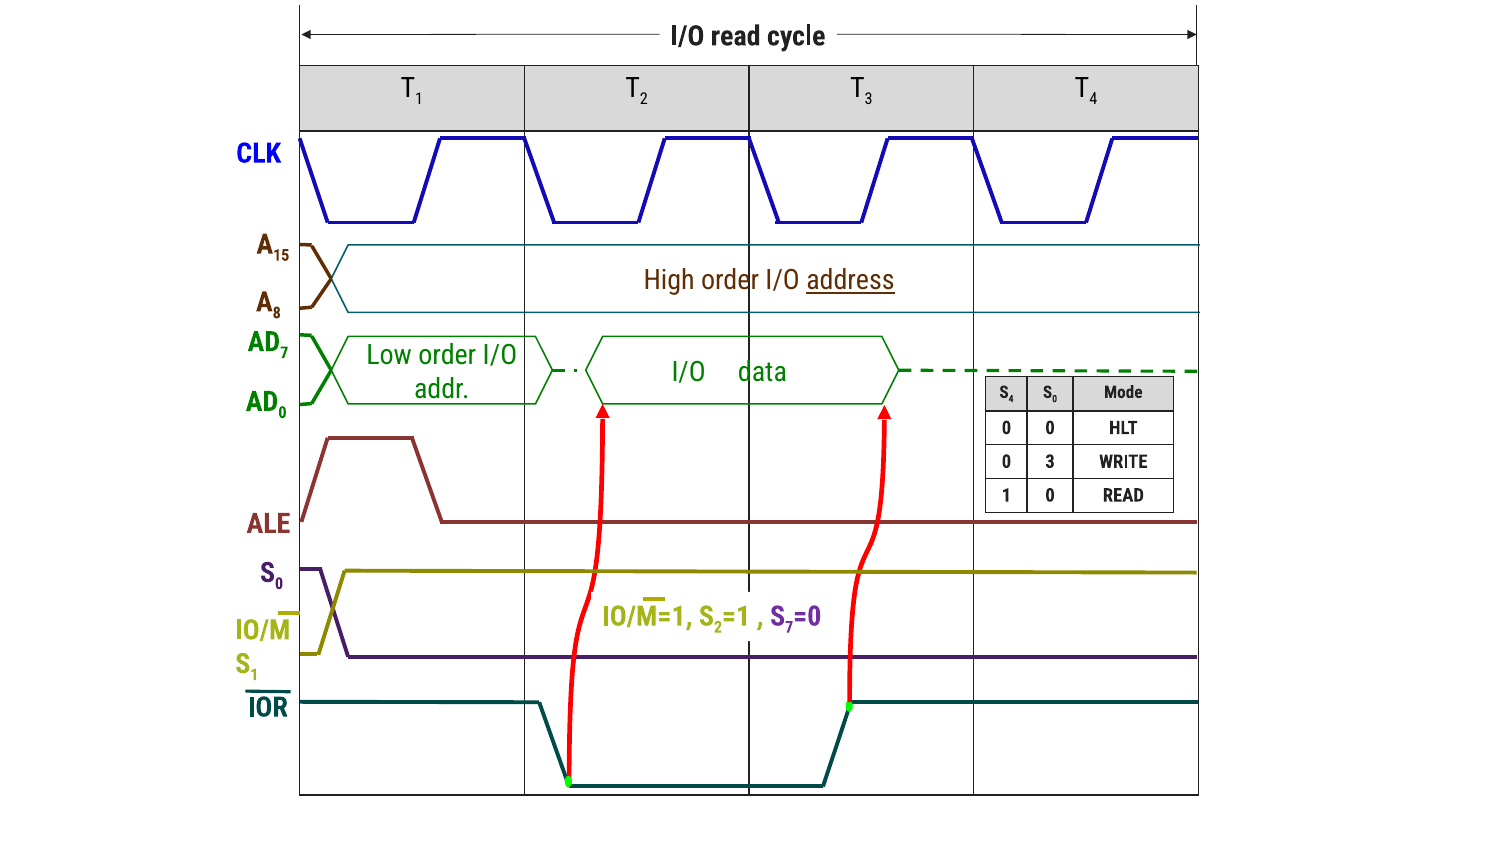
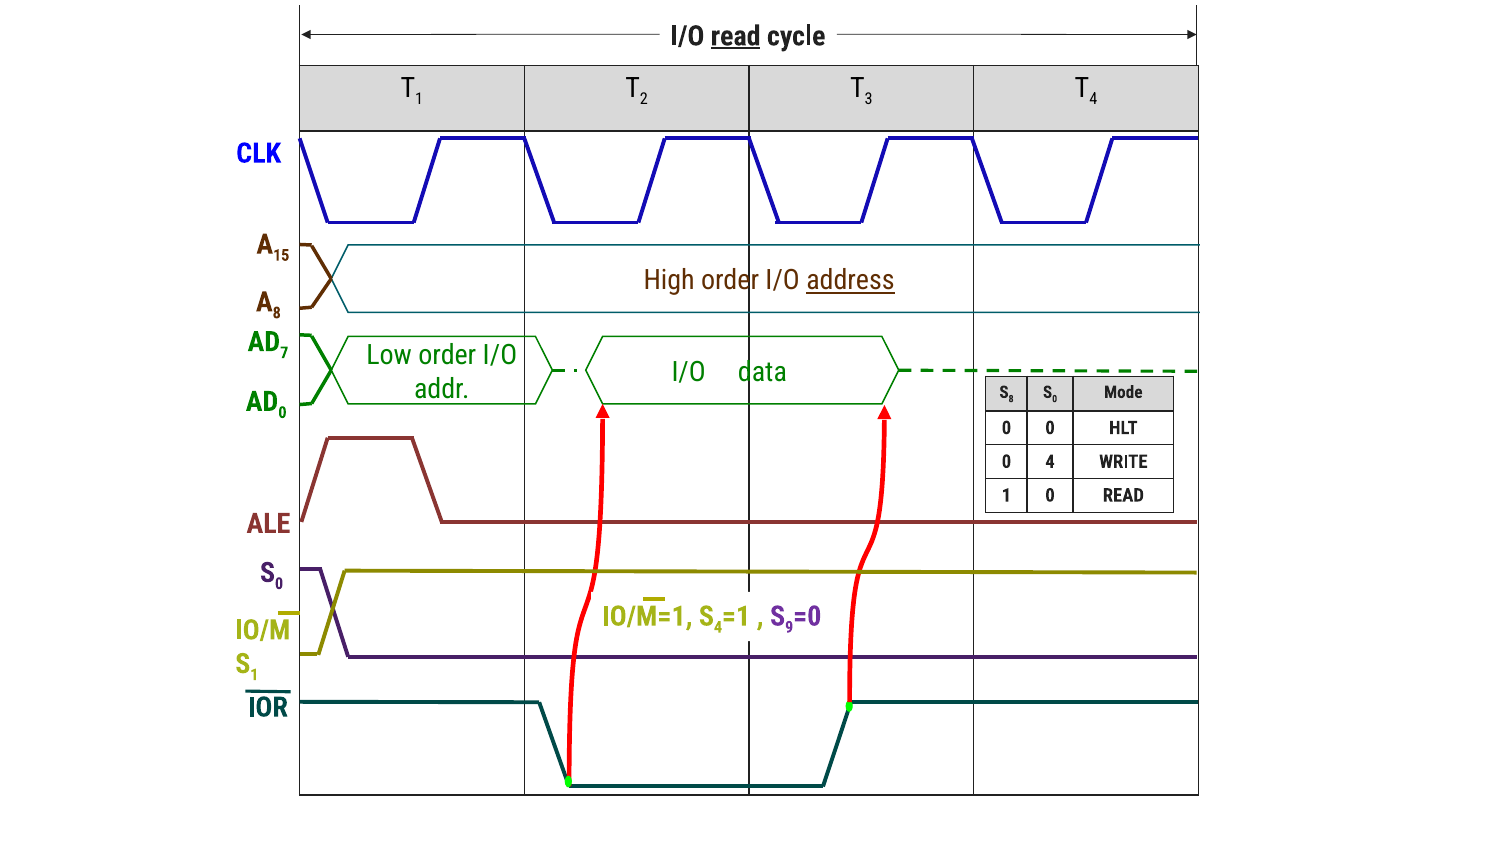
read at (736, 36) underline: none -> present
4 at (1011, 399): 4 -> 8
0 3: 3 -> 4
2 at (718, 628): 2 -> 4
7 at (789, 628): 7 -> 9
